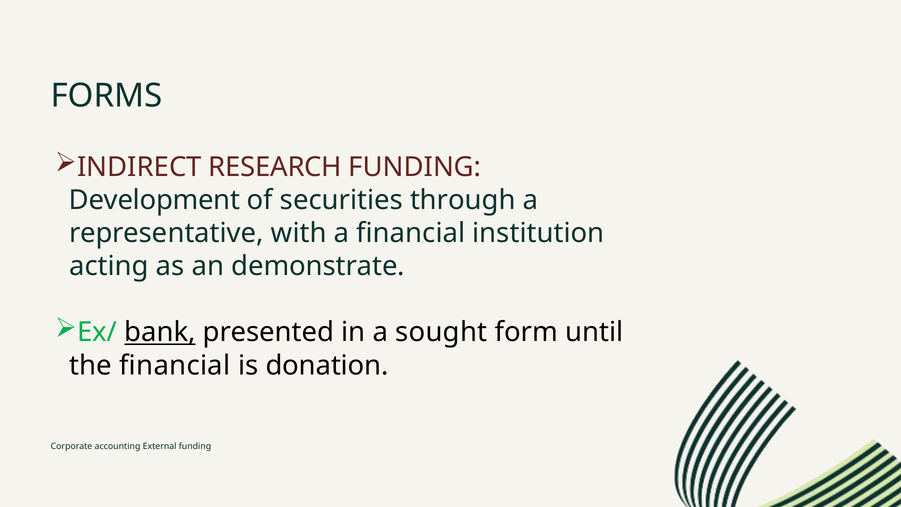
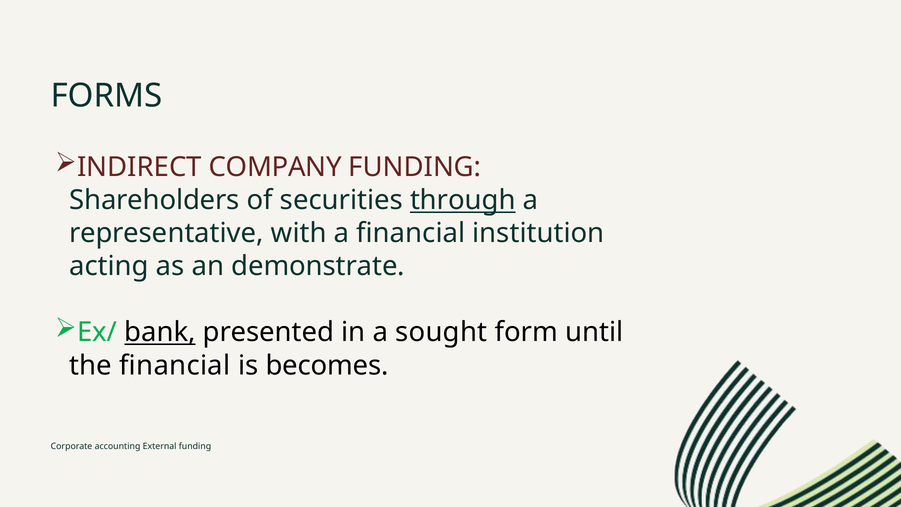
RESEARCH: RESEARCH -> COMPANY
Development: Development -> Shareholders
through underline: none -> present
donation: donation -> becomes
